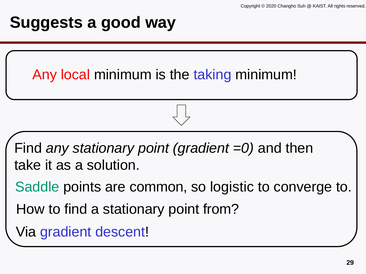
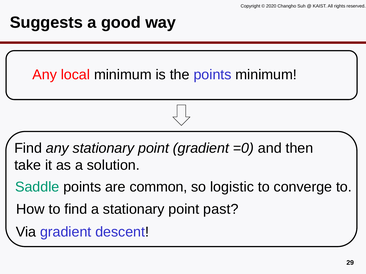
the taking: taking -> points
from: from -> past
